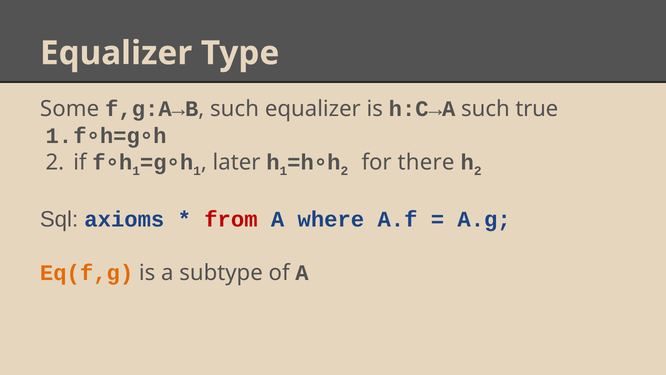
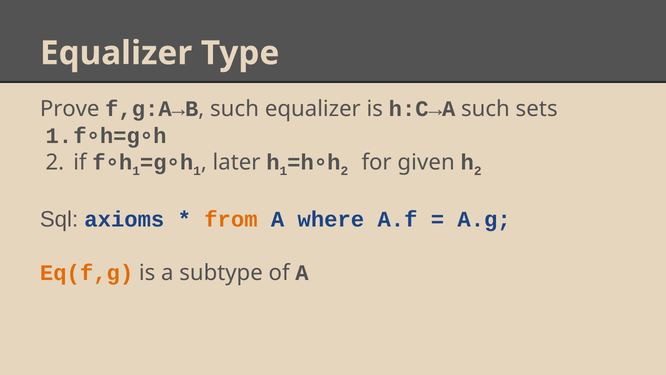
Some: Some -> Prove
true: true -> sets
there: there -> given
from colour: red -> orange
